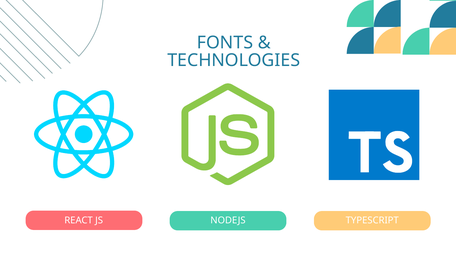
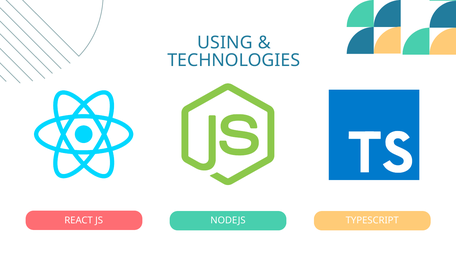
FONTS: FONTS -> USING
